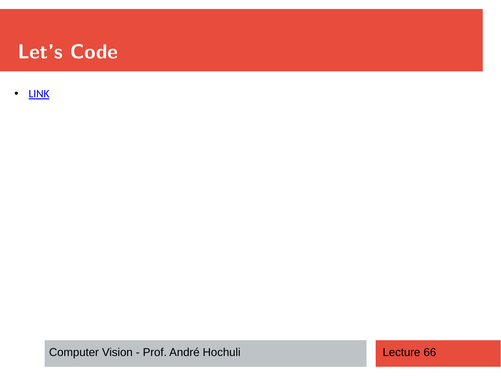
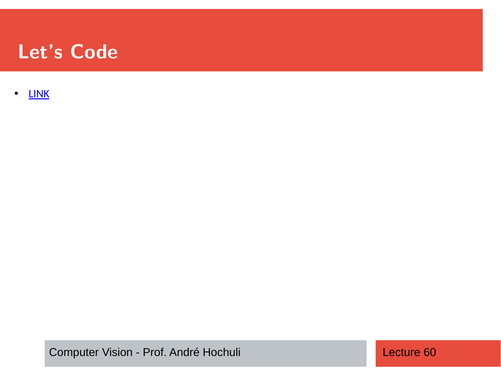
66: 66 -> 60
